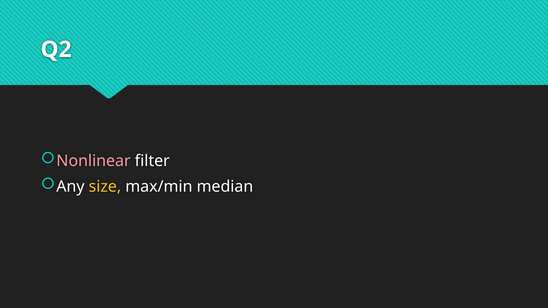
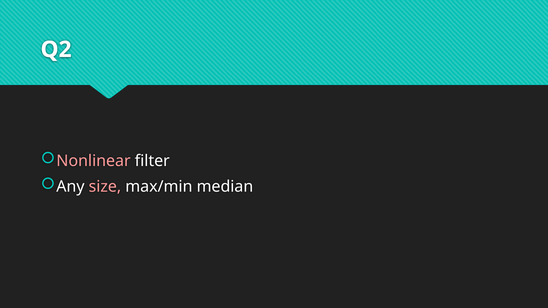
size colour: yellow -> pink
